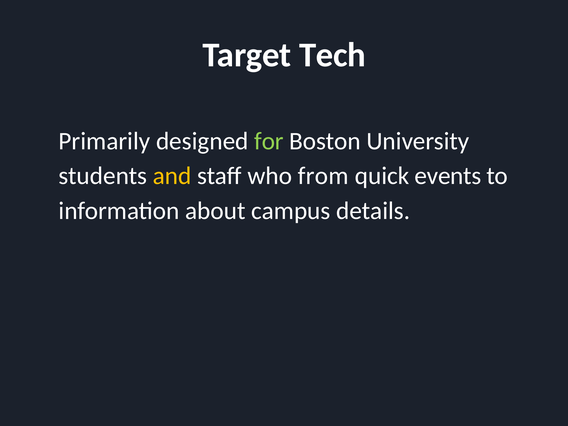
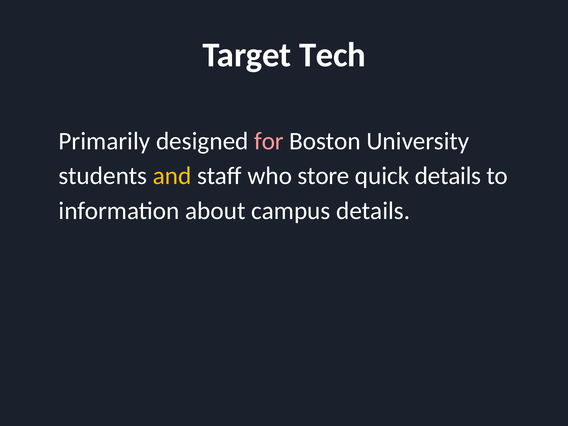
for colour: light green -> pink
from: from -> store
quick events: events -> details
